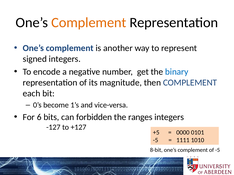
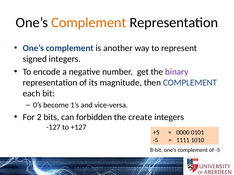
binary colour: blue -> purple
6: 6 -> 2
ranges: ranges -> create
